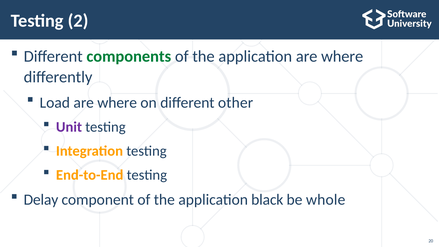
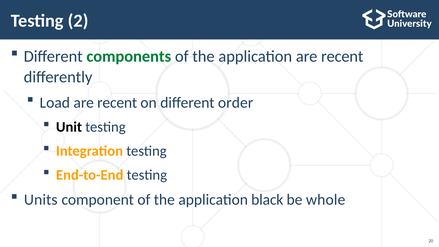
application are where: where -> recent
where at (117, 103): where -> recent
other: other -> order
Unit colour: purple -> black
Delay: Delay -> Units
